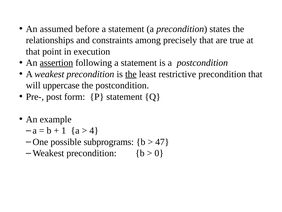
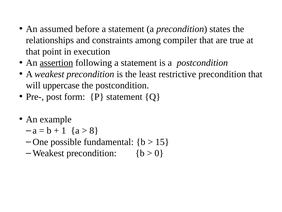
precisely: precisely -> compiler
the at (131, 74) underline: present -> none
4: 4 -> 8
subprograms: subprograms -> fundamental
47: 47 -> 15
